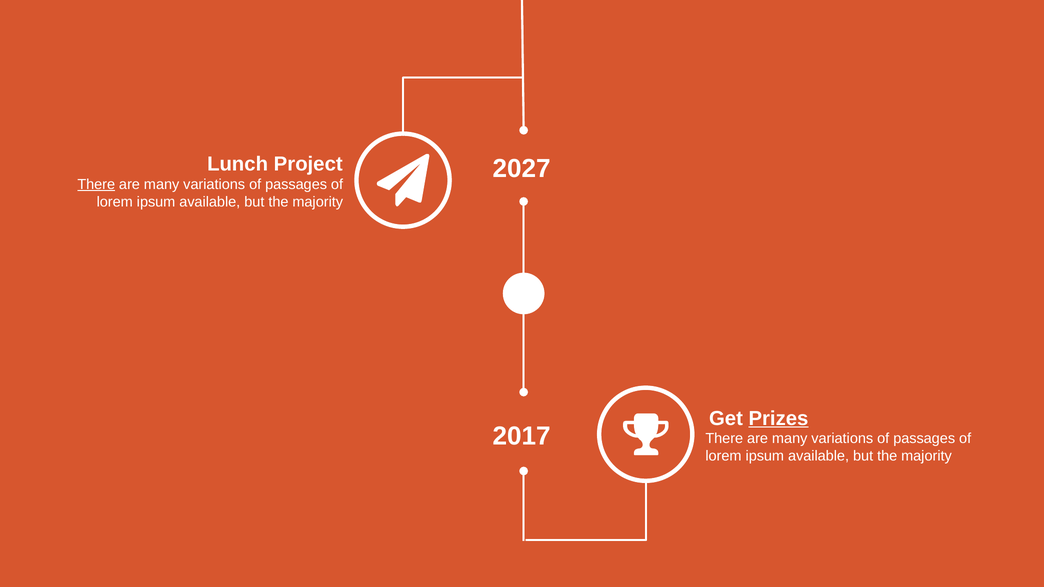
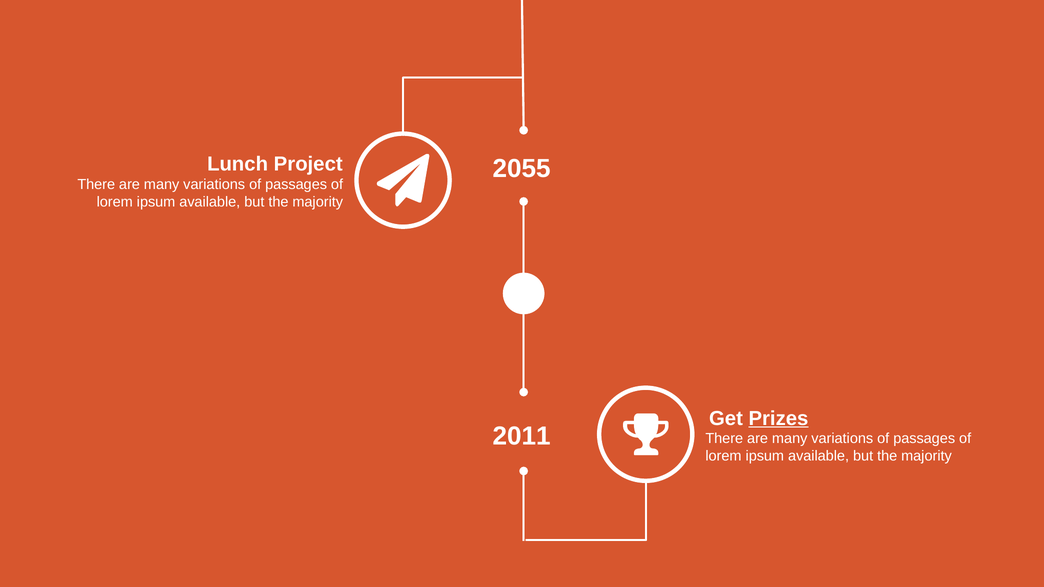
2027: 2027 -> 2055
There at (96, 184) underline: present -> none
2017: 2017 -> 2011
